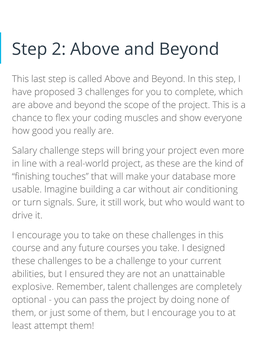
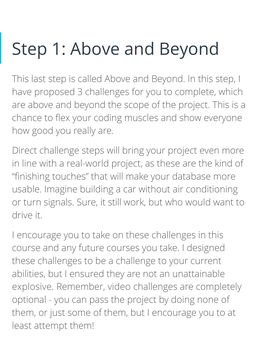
2: 2 -> 1
Salary: Salary -> Direct
talent: talent -> video
